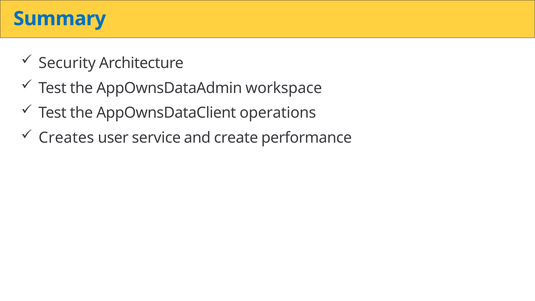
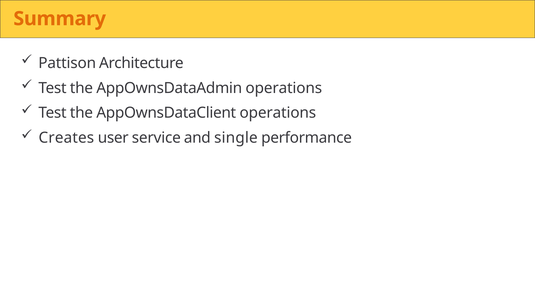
Summary colour: blue -> orange
Security: Security -> Pattison
AppOwnsDataAdmin workspace: workspace -> operations
create: create -> single
